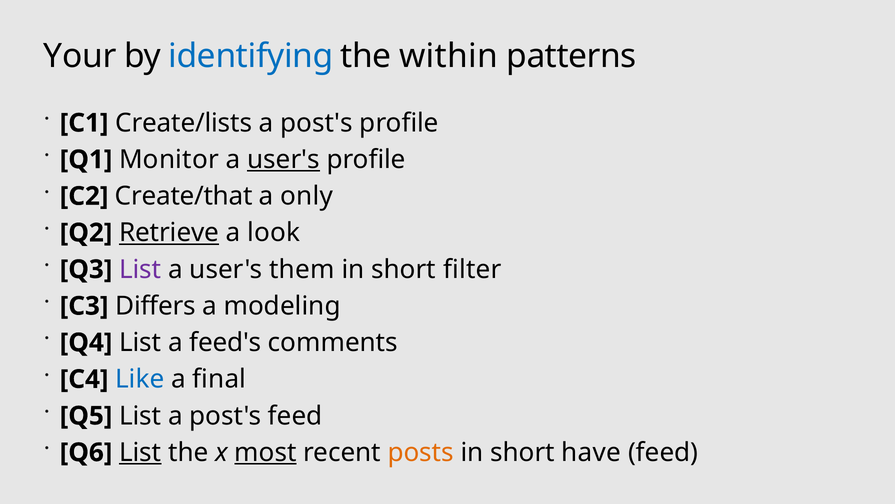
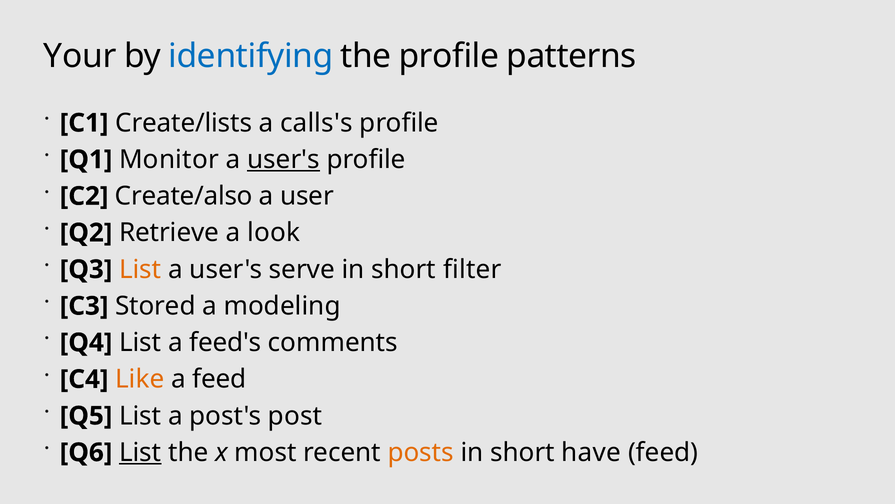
the within: within -> profile
post's at (316, 123): post's -> calls's
Create/that: Create/that -> Create/also
only: only -> user
Retrieve underline: present -> none
List at (140, 269) colour: purple -> orange
them: them -> serve
Differs: Differs -> Stored
Like colour: blue -> orange
a final: final -> feed
post's feed: feed -> post
most underline: present -> none
